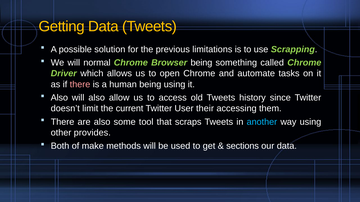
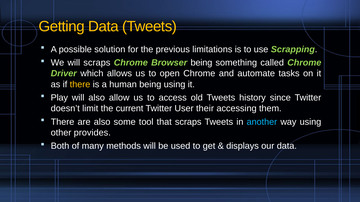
will normal: normal -> scraps
there at (80, 85) colour: pink -> yellow
Also at (59, 98): Also -> Play
make: make -> many
sections: sections -> displays
